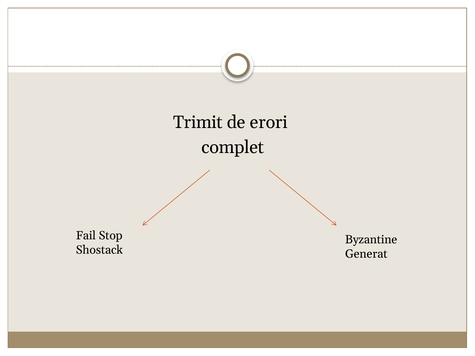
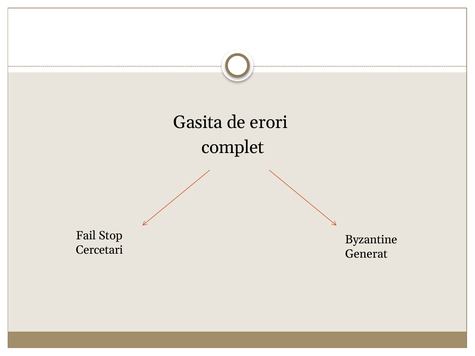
Trimit: Trimit -> Gasita
Shostack: Shostack -> Cercetari
